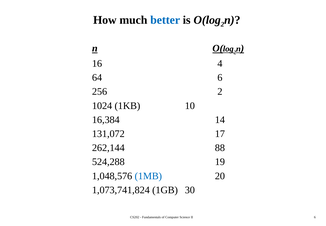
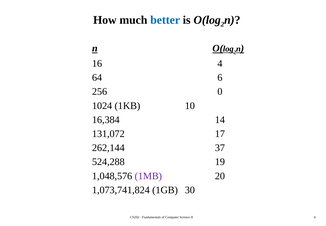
256 2: 2 -> 0
88: 88 -> 37
1MB colour: blue -> purple
